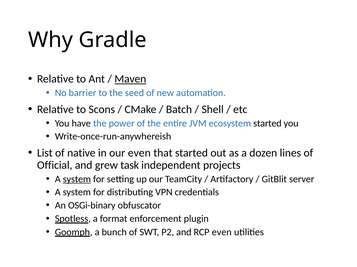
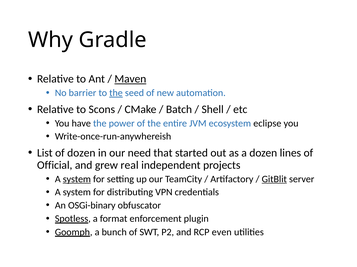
the at (116, 93) underline: none -> present
ecosystem started: started -> eclipse
of native: native -> dozen
our even: even -> need
task: task -> real
GitBlit underline: none -> present
